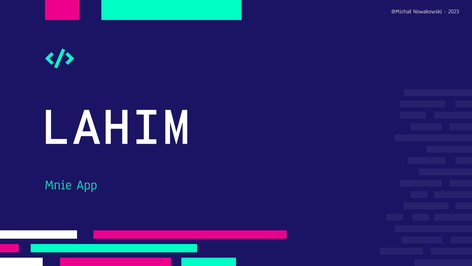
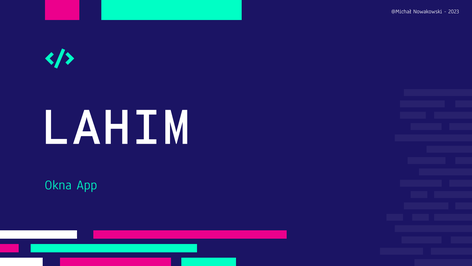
Mnie: Mnie -> Okna
